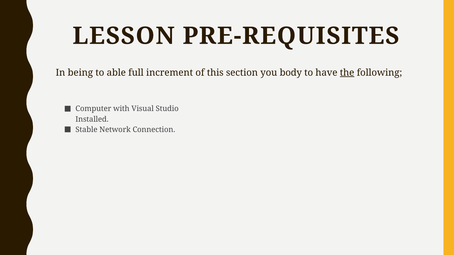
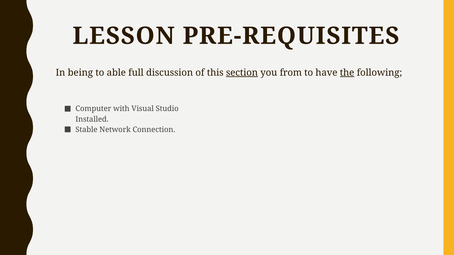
increment: increment -> discussion
section underline: none -> present
body: body -> from
